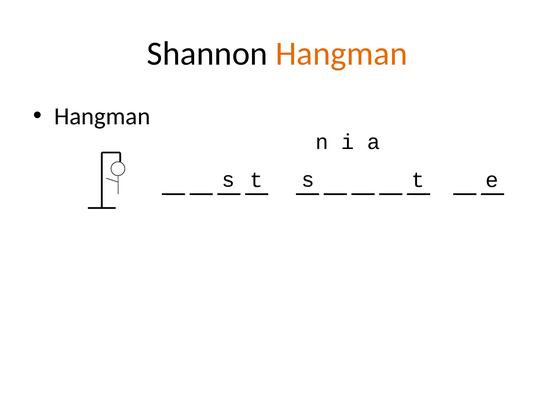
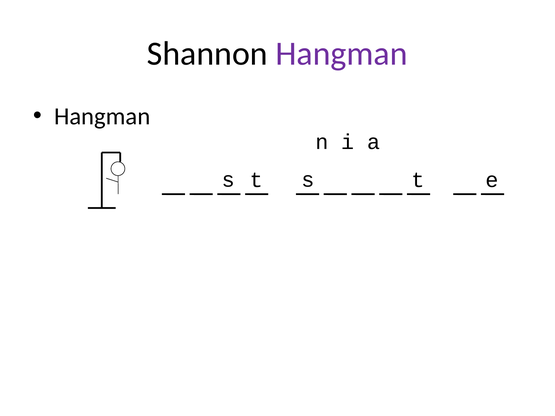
Hangman at (342, 54) colour: orange -> purple
